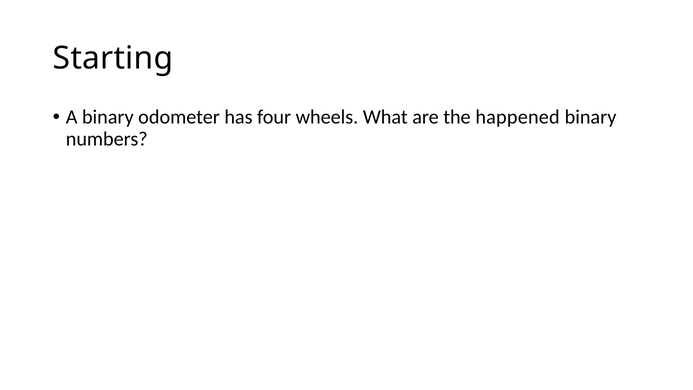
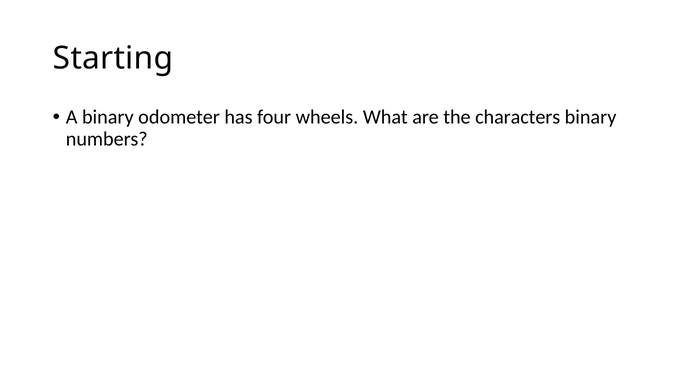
happened: happened -> characters
